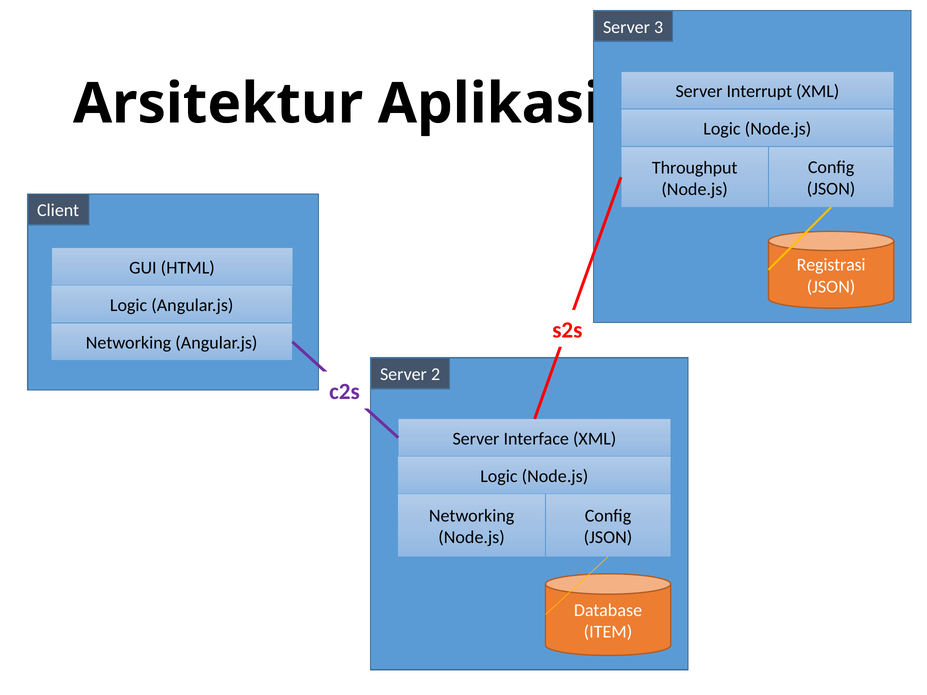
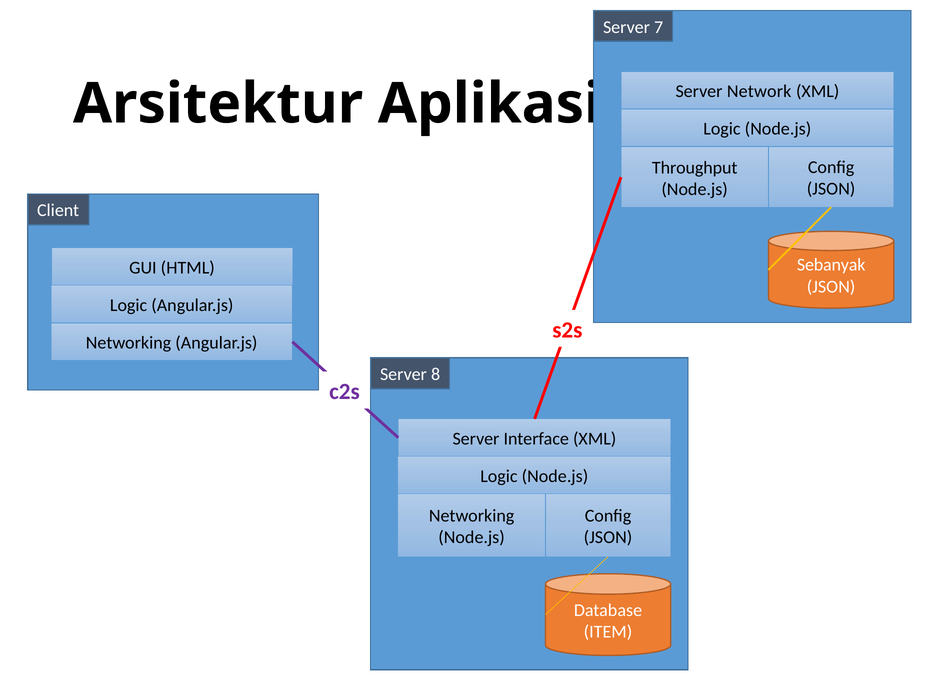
3: 3 -> 7
Interrupt: Interrupt -> Network
Registrasi: Registrasi -> Sebanyak
2: 2 -> 8
